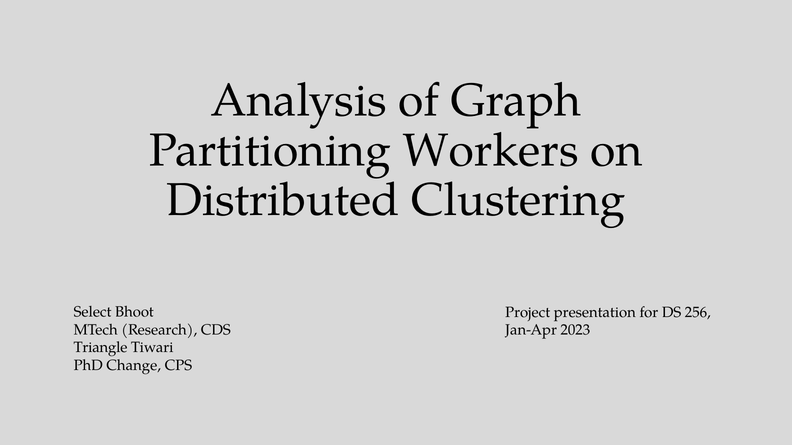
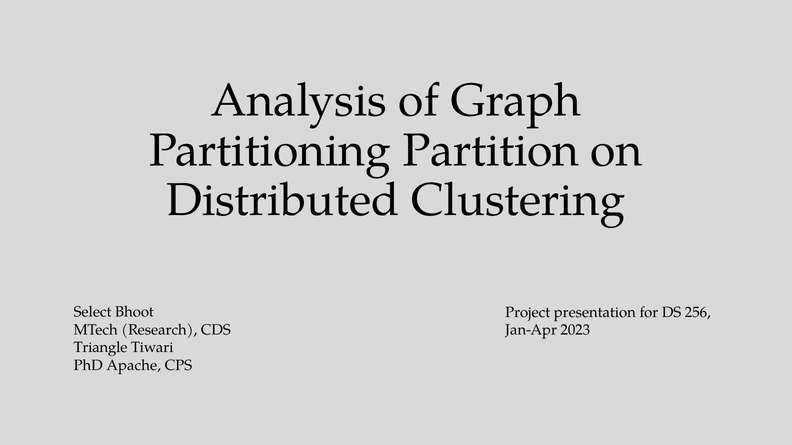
Workers: Workers -> Partition
Change: Change -> Apache
